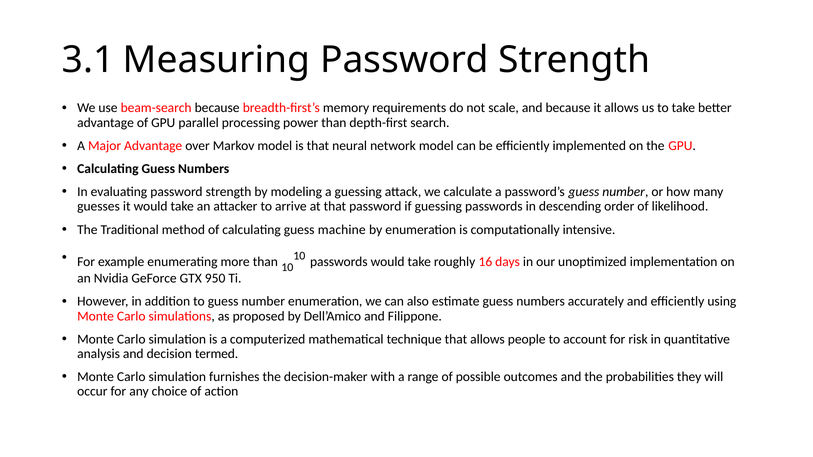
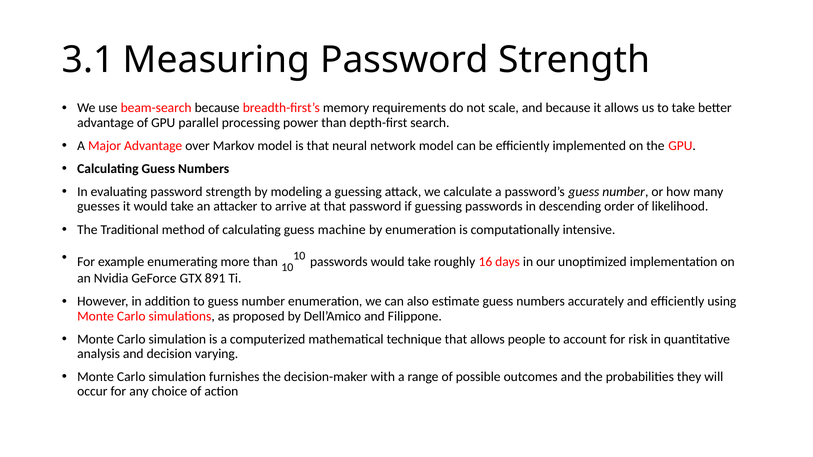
950: 950 -> 891
termed: termed -> varying
